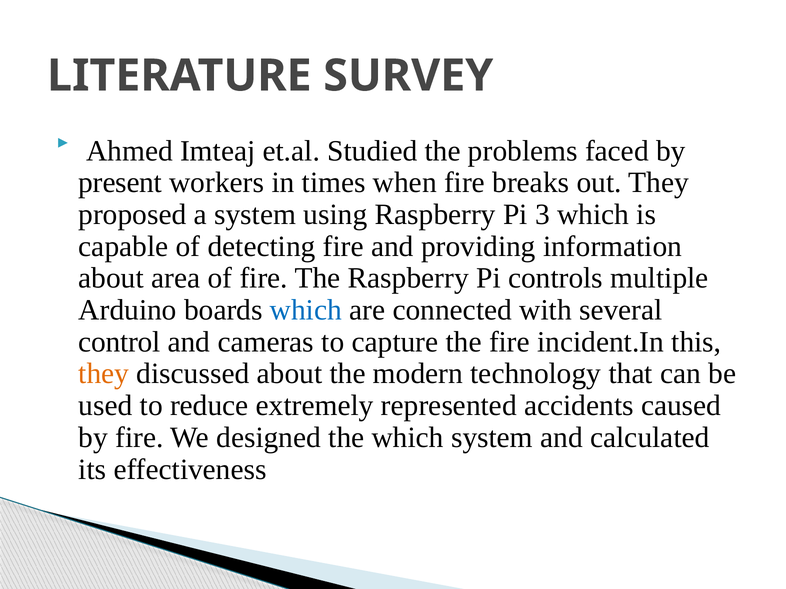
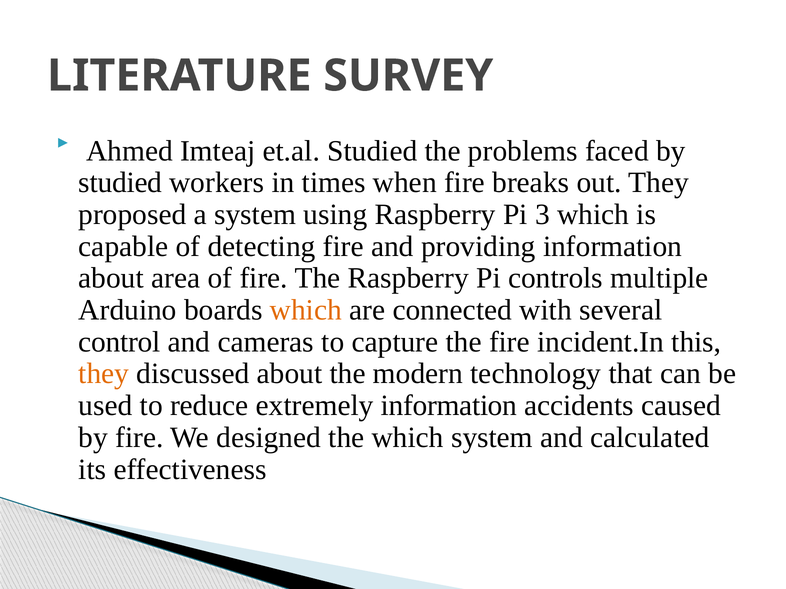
present at (120, 183): present -> studied
which at (306, 310) colour: blue -> orange
extremely represented: represented -> information
